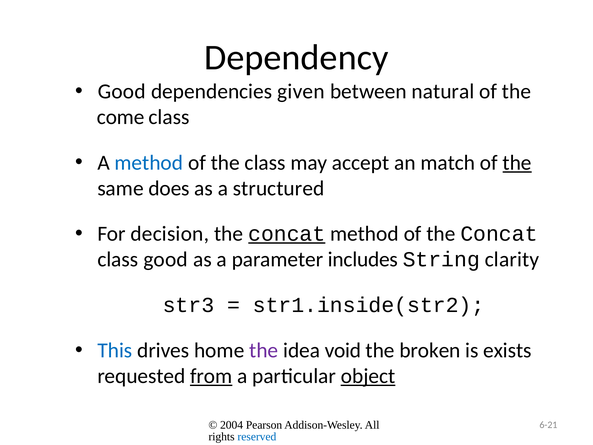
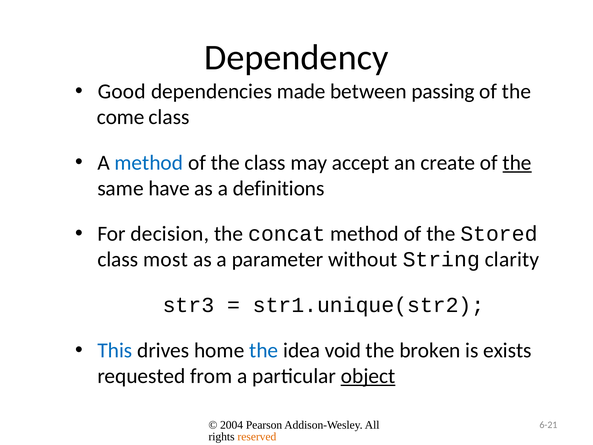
given: given -> made
natural: natural -> passing
match: match -> create
does: does -> have
structured: structured -> definitions
concat at (287, 234) underline: present -> none
of the Concat: Concat -> Stored
class good: good -> most
includes: includes -> without
str1.inside(str2: str1.inside(str2 -> str1.unique(str2
the at (264, 350) colour: purple -> blue
from underline: present -> none
reserved colour: blue -> orange
